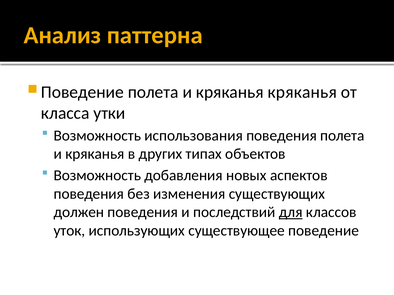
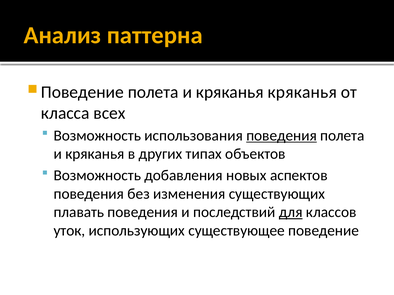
утки: утки -> всех
поведения at (282, 136) underline: none -> present
должен: должен -> плавать
